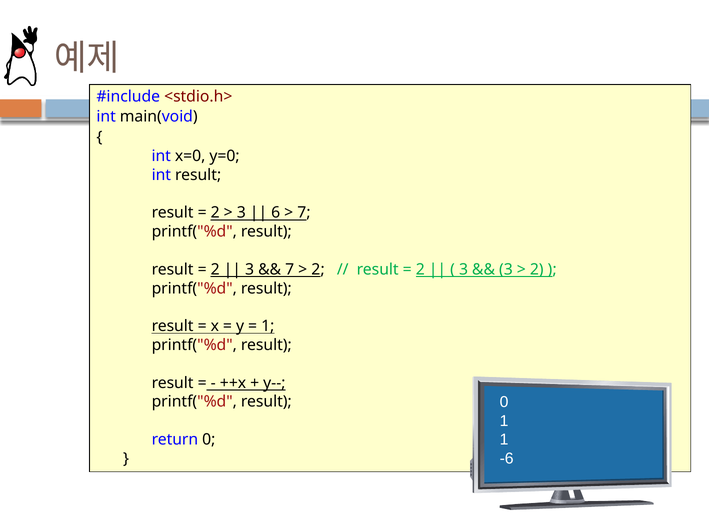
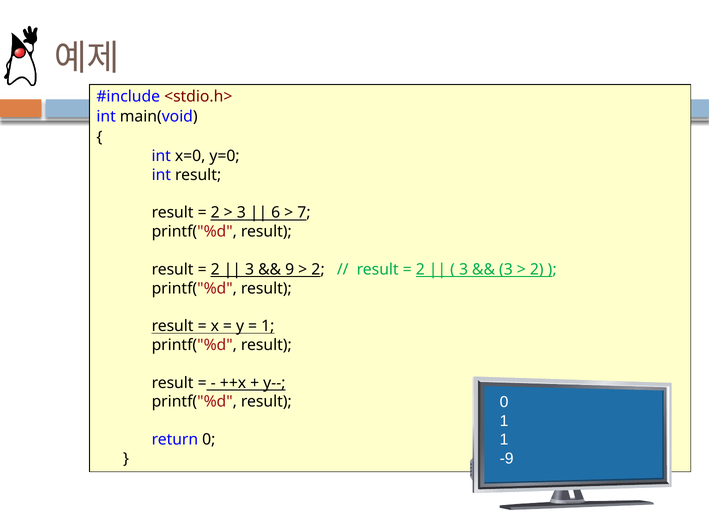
7 at (290, 269): 7 -> 9
-6: -6 -> -9
